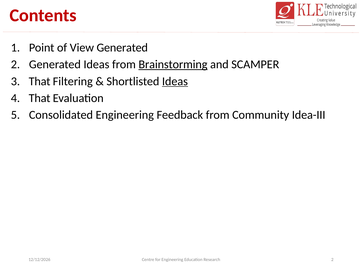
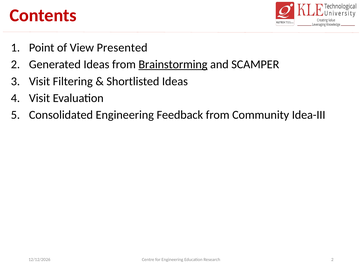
View Generated: Generated -> Presented
That at (40, 81): That -> Visit
Ideas at (175, 81) underline: present -> none
That at (40, 98): That -> Visit
